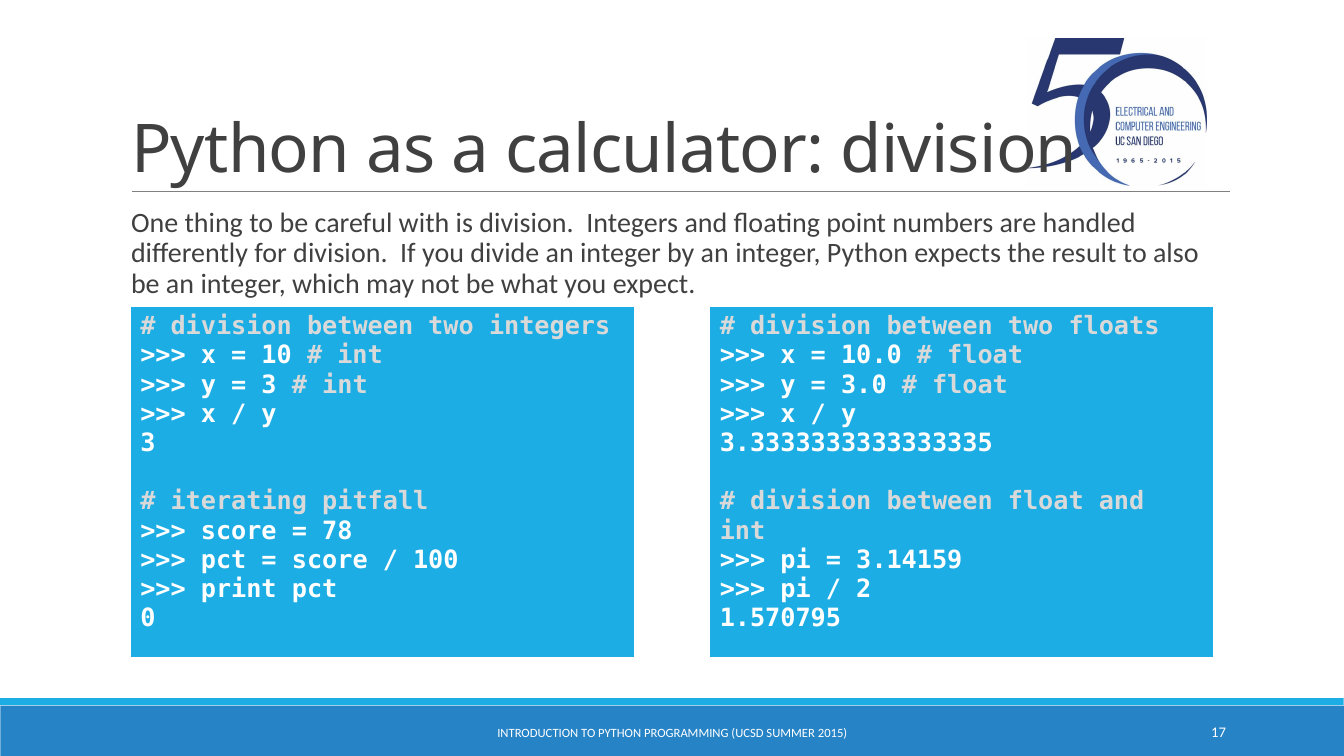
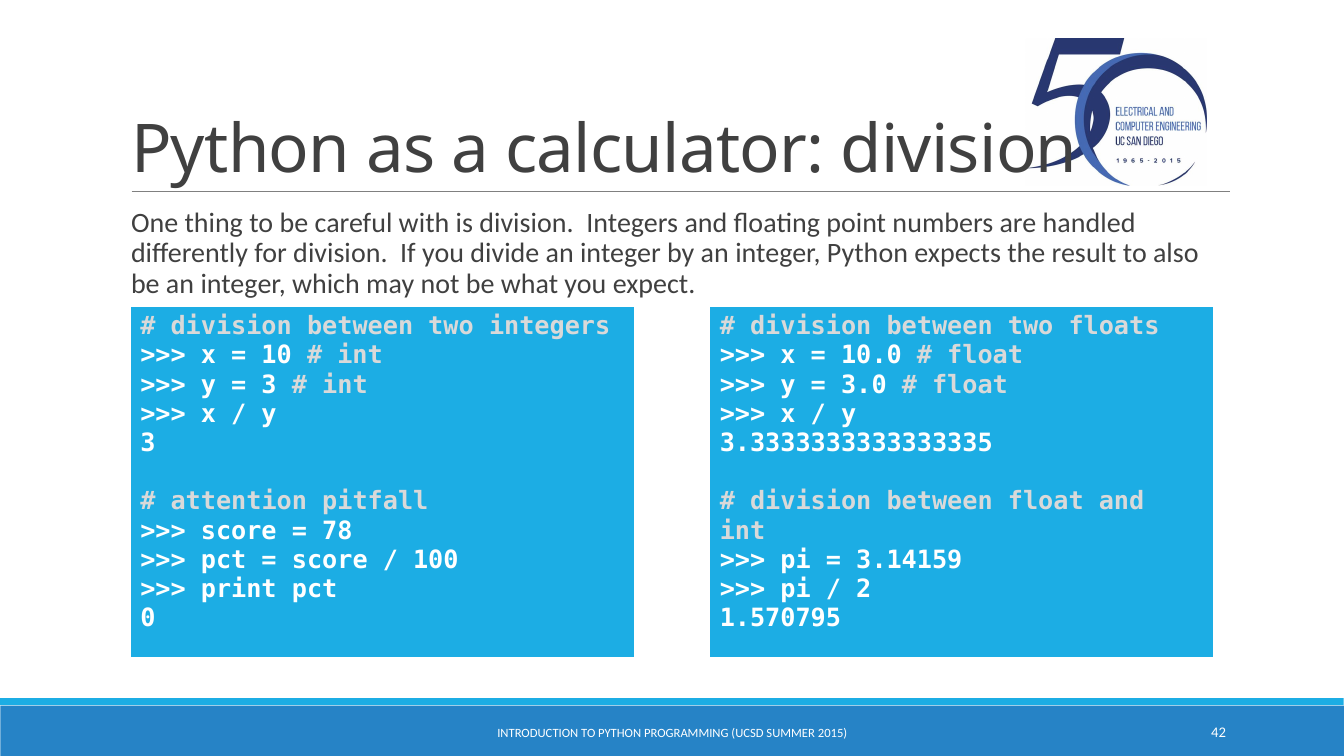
iterating: iterating -> attention
17: 17 -> 42
